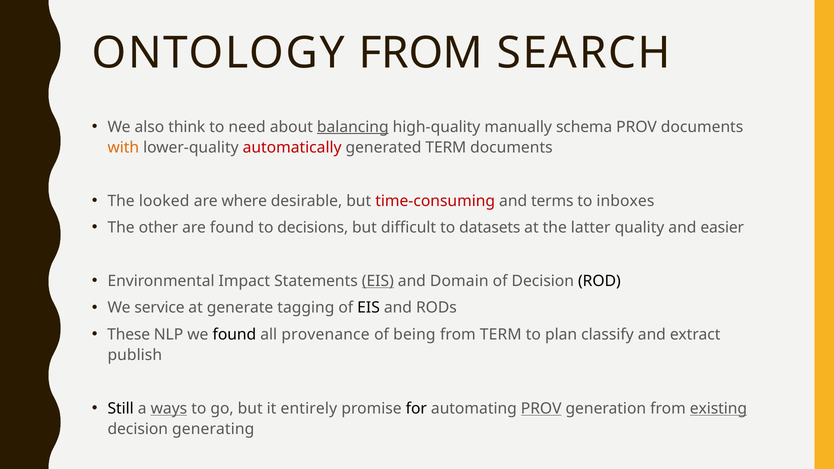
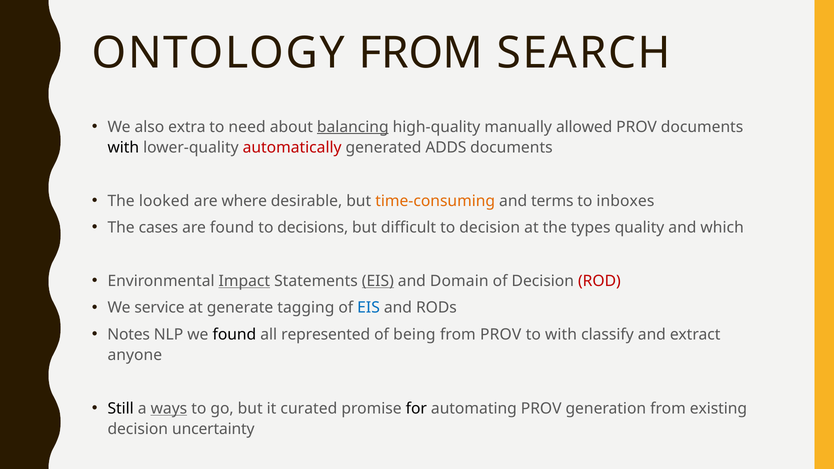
think: think -> extra
schema: schema -> allowed
with at (123, 148) colour: orange -> black
generated TERM: TERM -> ADDS
time-consuming colour: red -> orange
other: other -> cases
to datasets: datasets -> decision
latter: latter -> types
easier: easier -> which
Impact underline: none -> present
ROD colour: black -> red
EIS at (369, 308) colour: black -> blue
These: These -> Notes
provenance: provenance -> represented
from TERM: TERM -> PROV
to plan: plan -> with
publish: publish -> anyone
entirely: entirely -> curated
PROV at (541, 409) underline: present -> none
existing underline: present -> none
generating: generating -> uncertainty
